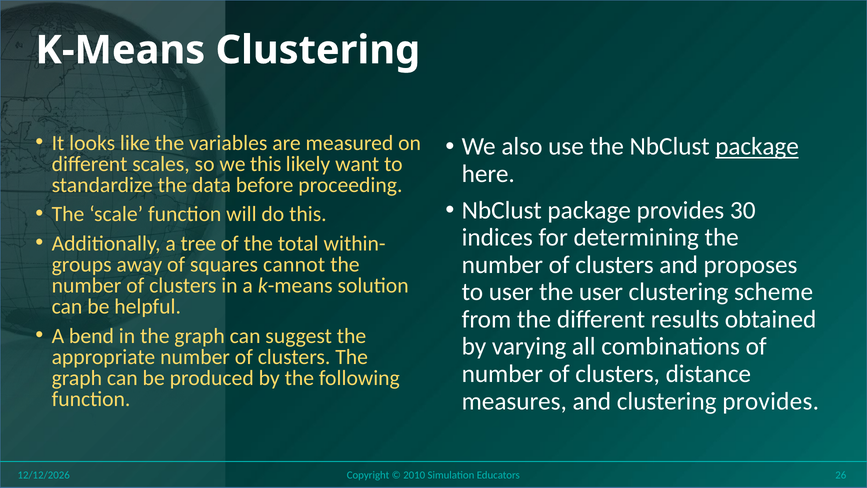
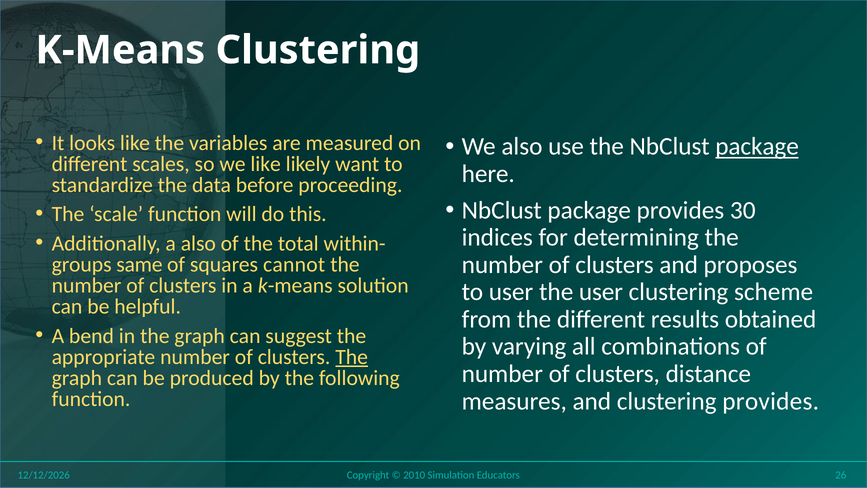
we this: this -> like
a tree: tree -> also
away: away -> same
The at (352, 357) underline: none -> present
